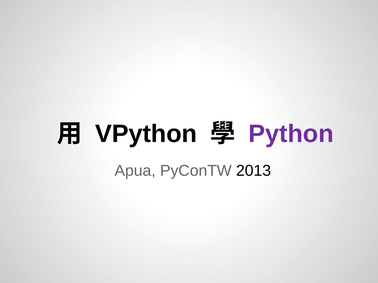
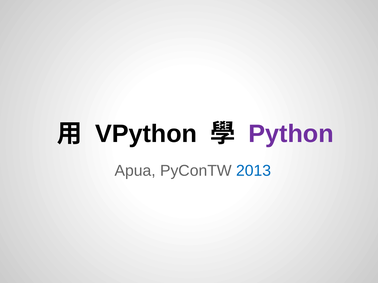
2013 colour: black -> blue
